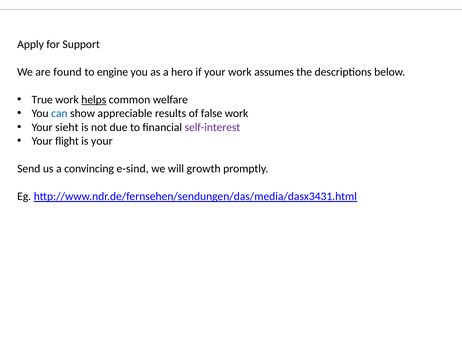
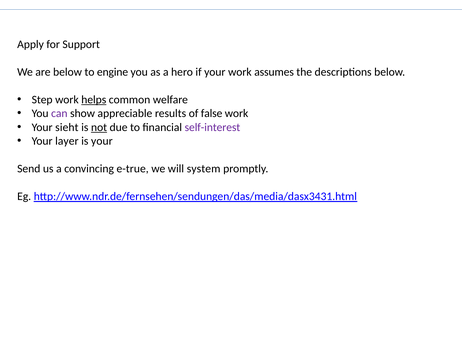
are found: found -> below
True: True -> Step
can colour: blue -> purple
not underline: none -> present
flight: flight -> layer
e-sind: e-sind -> e-true
growth: growth -> system
